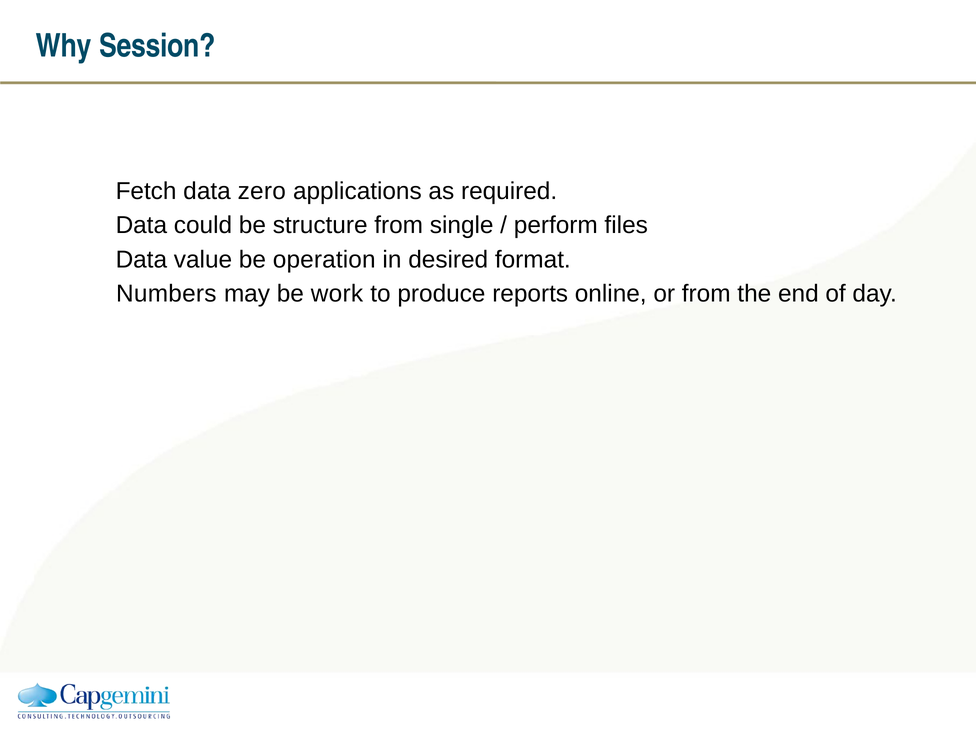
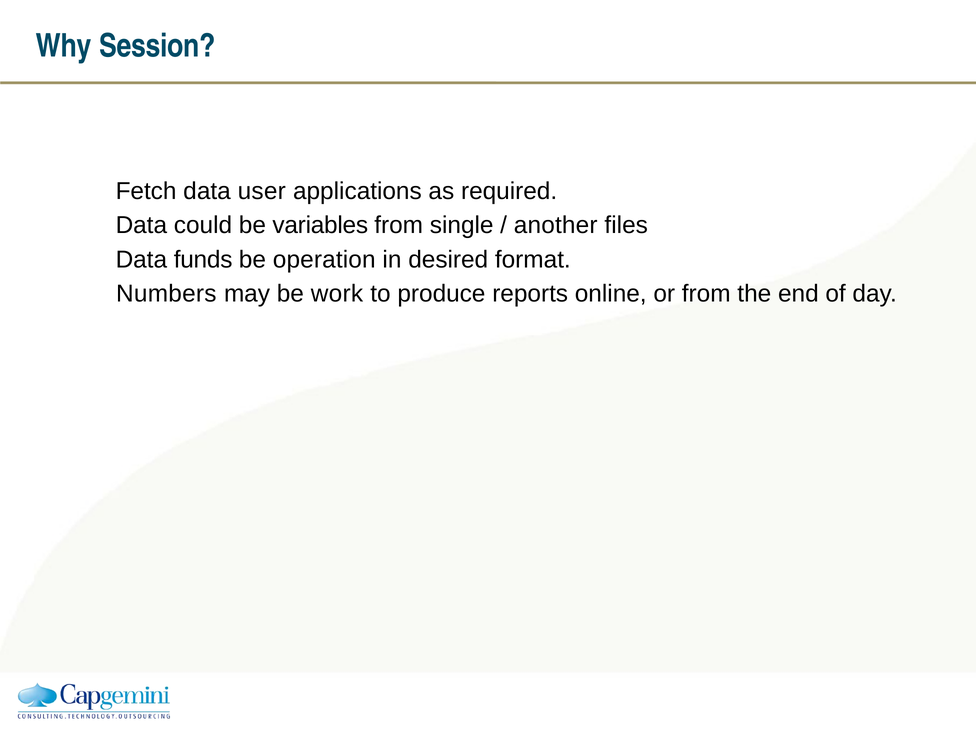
zero: zero -> user
structure: structure -> variables
perform: perform -> another
value: value -> funds
